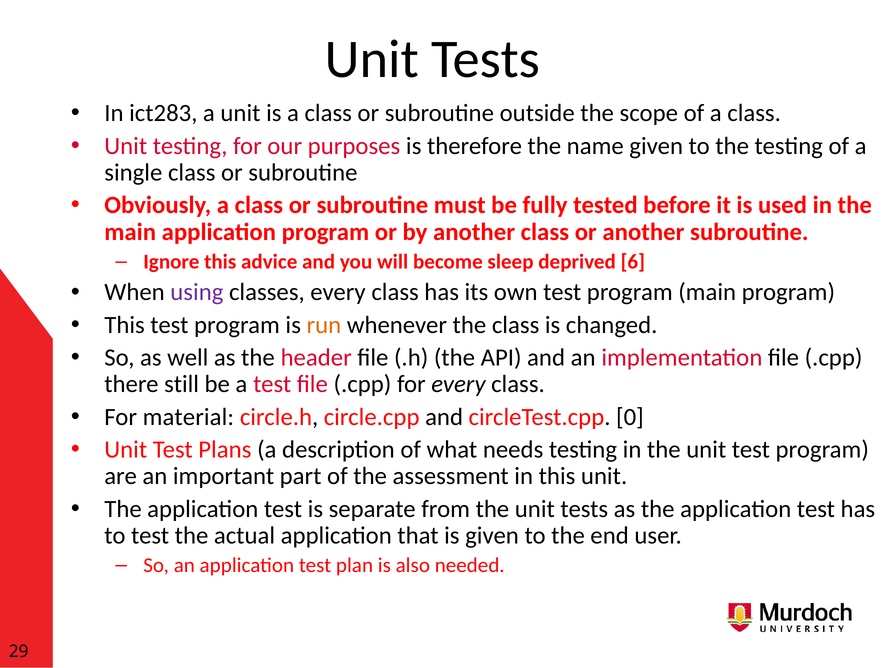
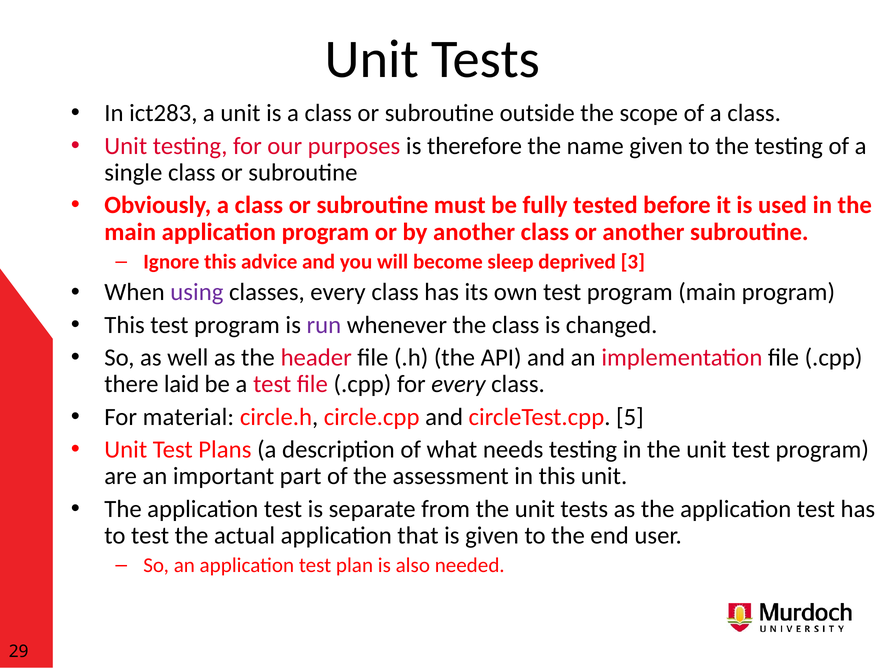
6: 6 -> 3
run colour: orange -> purple
still: still -> laid
0: 0 -> 5
